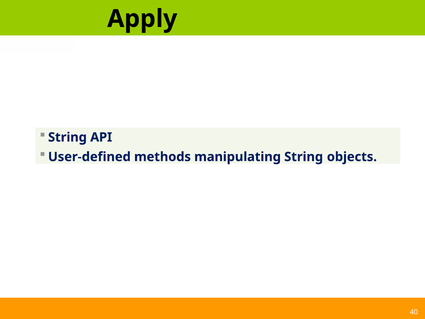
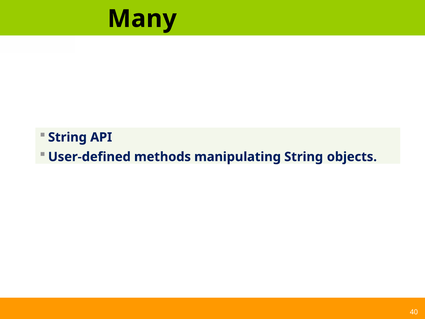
Apply: Apply -> Many
